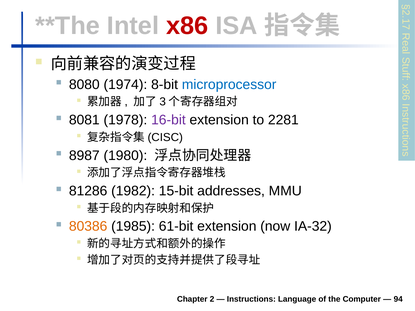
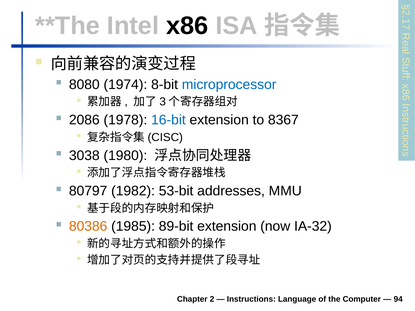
x86 colour: red -> black
8081: 8081 -> 2086
16-bit colour: purple -> blue
2281: 2281 -> 8367
8987: 8987 -> 3038
81286: 81286 -> 80797
15-bit: 15-bit -> 53-bit
61-bit: 61-bit -> 89-bit
